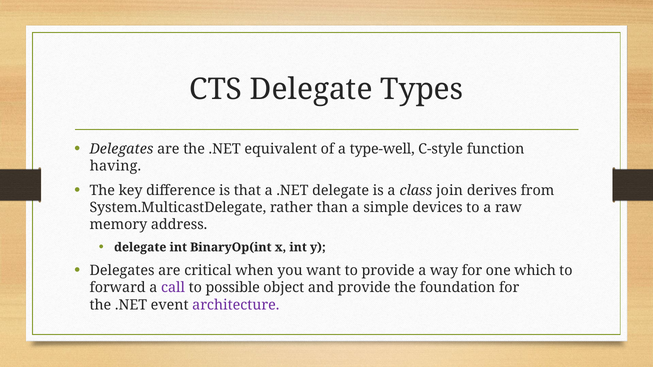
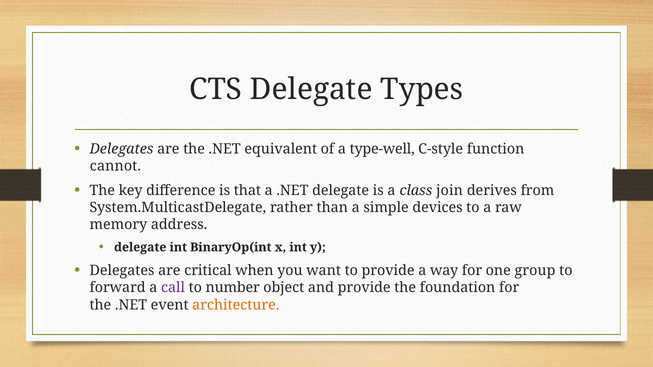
having: having -> cannot
which: which -> group
possible: possible -> number
architecture colour: purple -> orange
